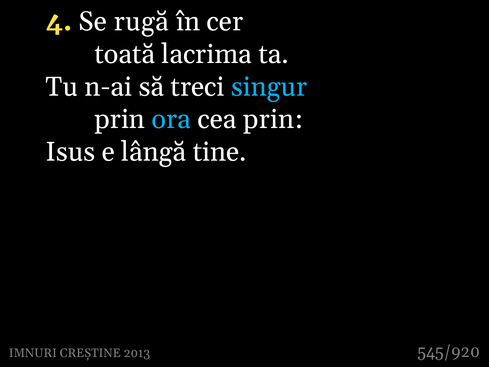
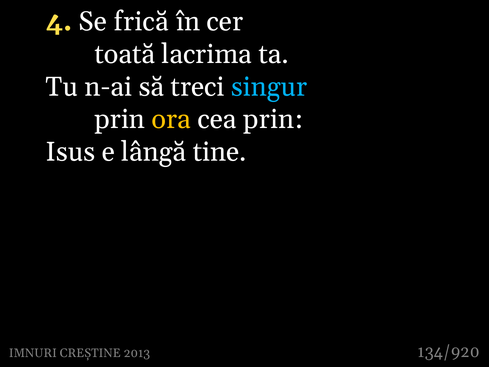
rugă: rugă -> frică
ora colour: light blue -> yellow
545/920: 545/920 -> 134/920
